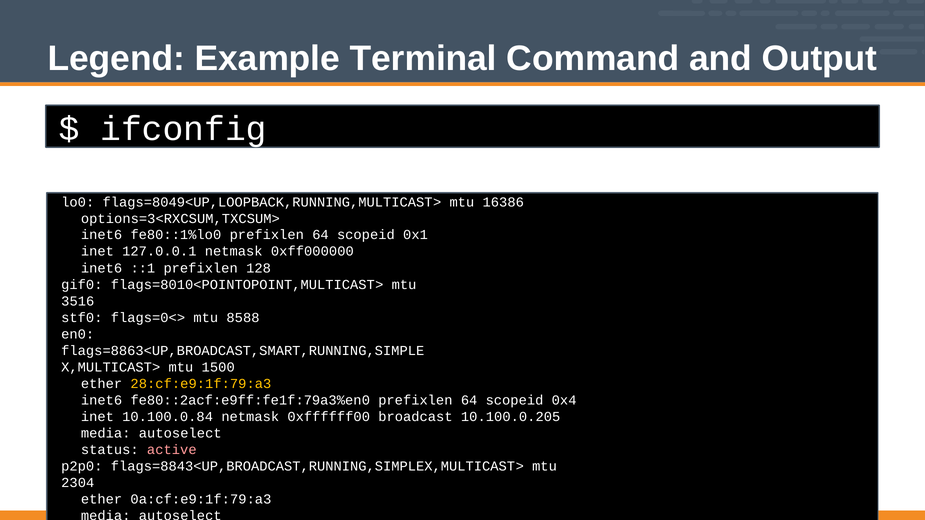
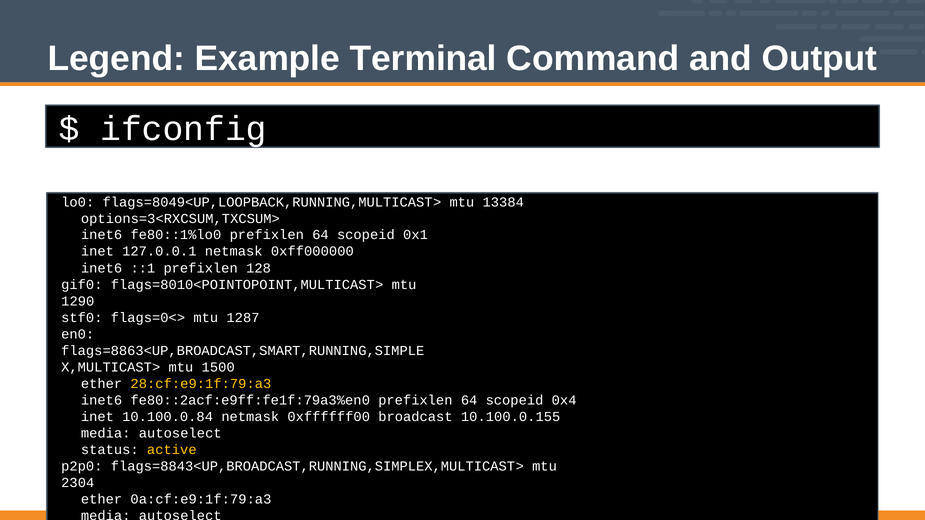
16386: 16386 -> 13384
3516: 3516 -> 1290
8588: 8588 -> 1287
10.100.0.205: 10.100.0.205 -> 10.100.0.155
active colour: pink -> yellow
